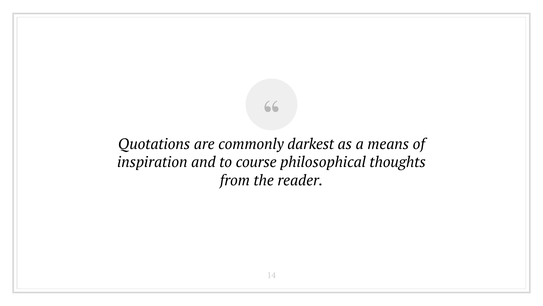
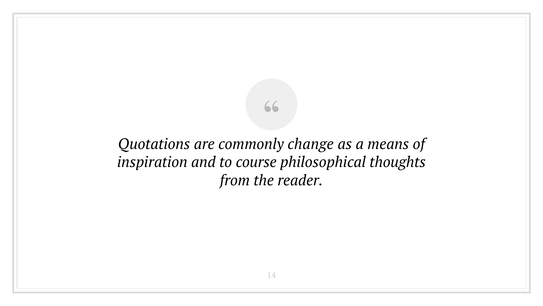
darkest: darkest -> change
